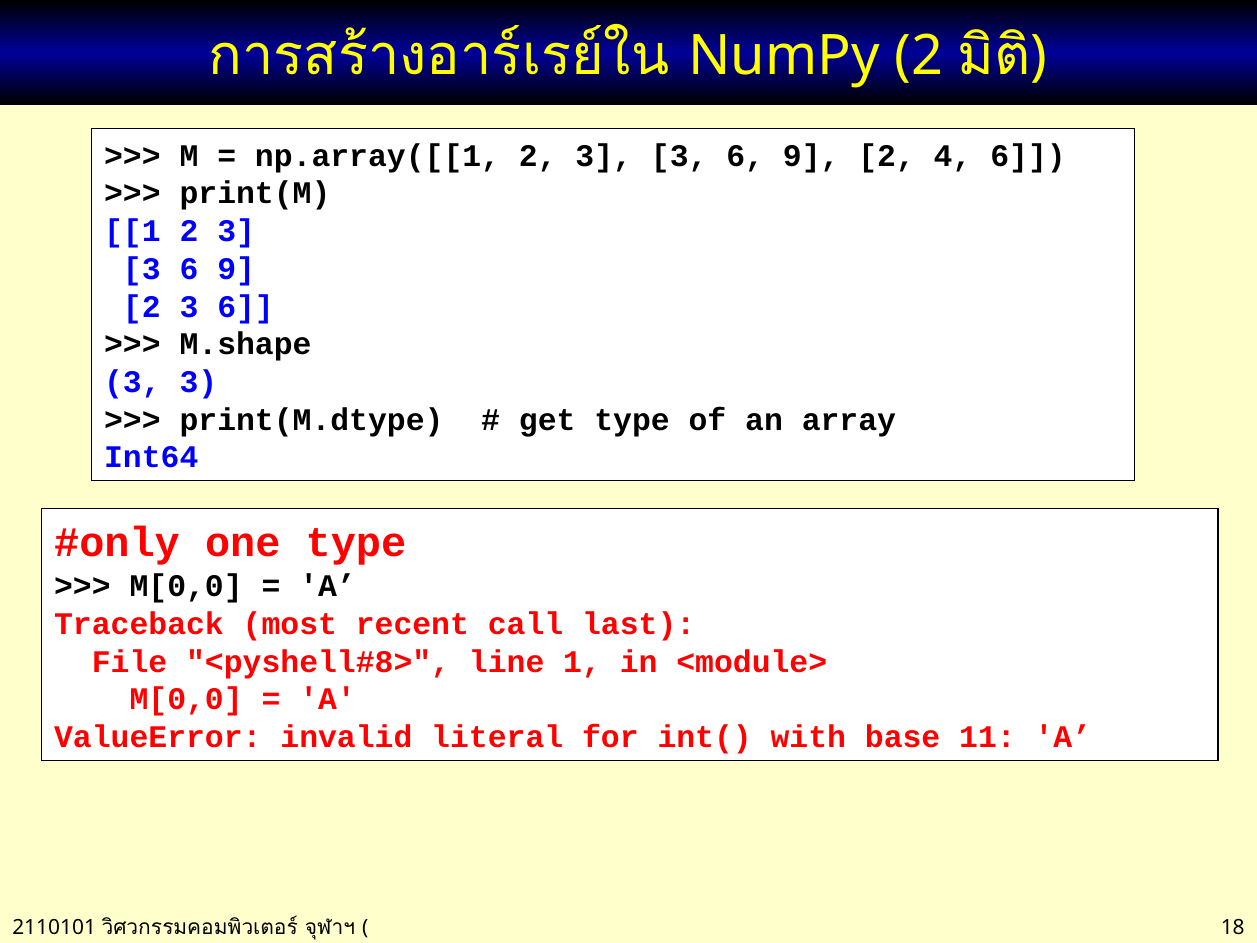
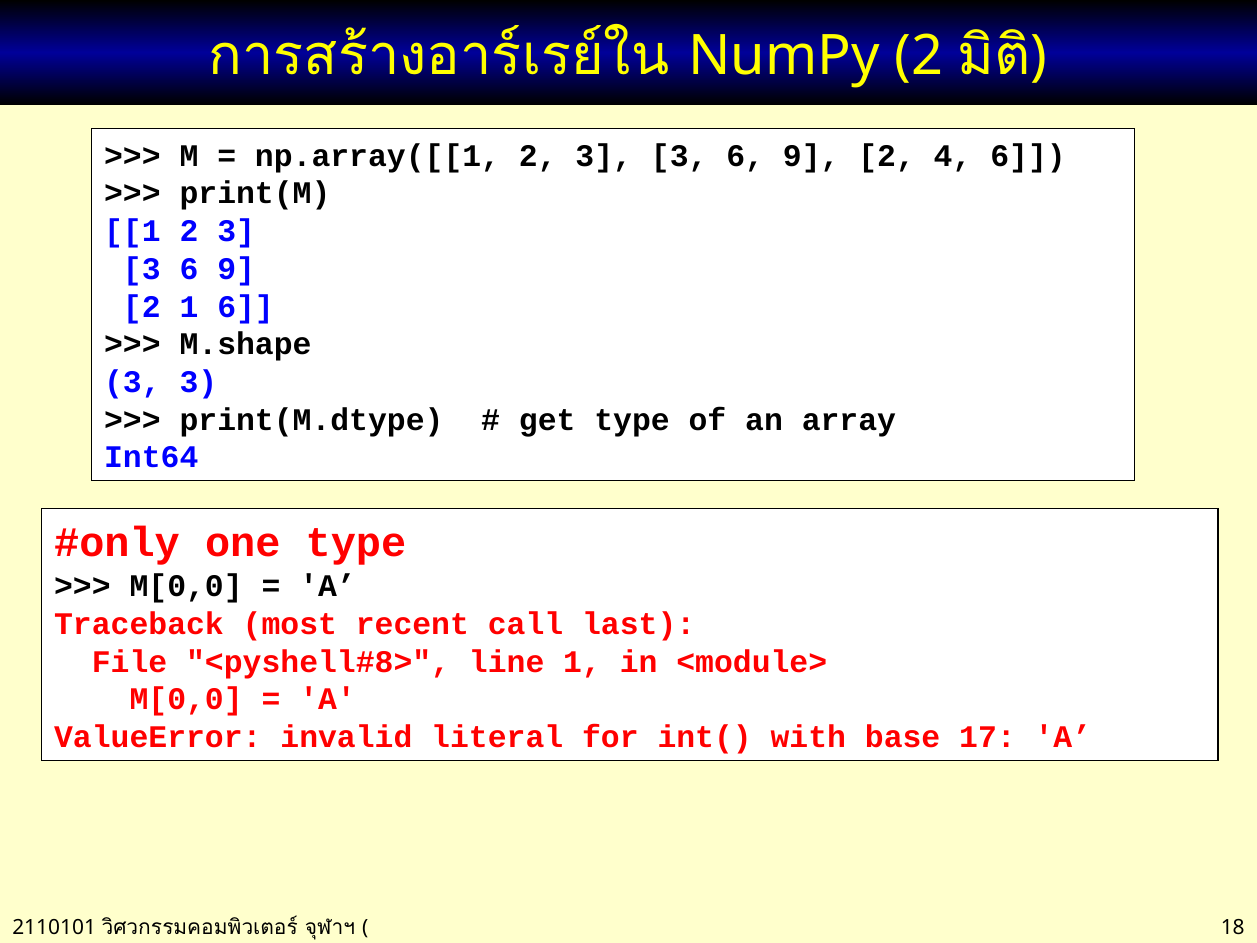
3 at (189, 307): 3 -> 1
11: 11 -> 17
